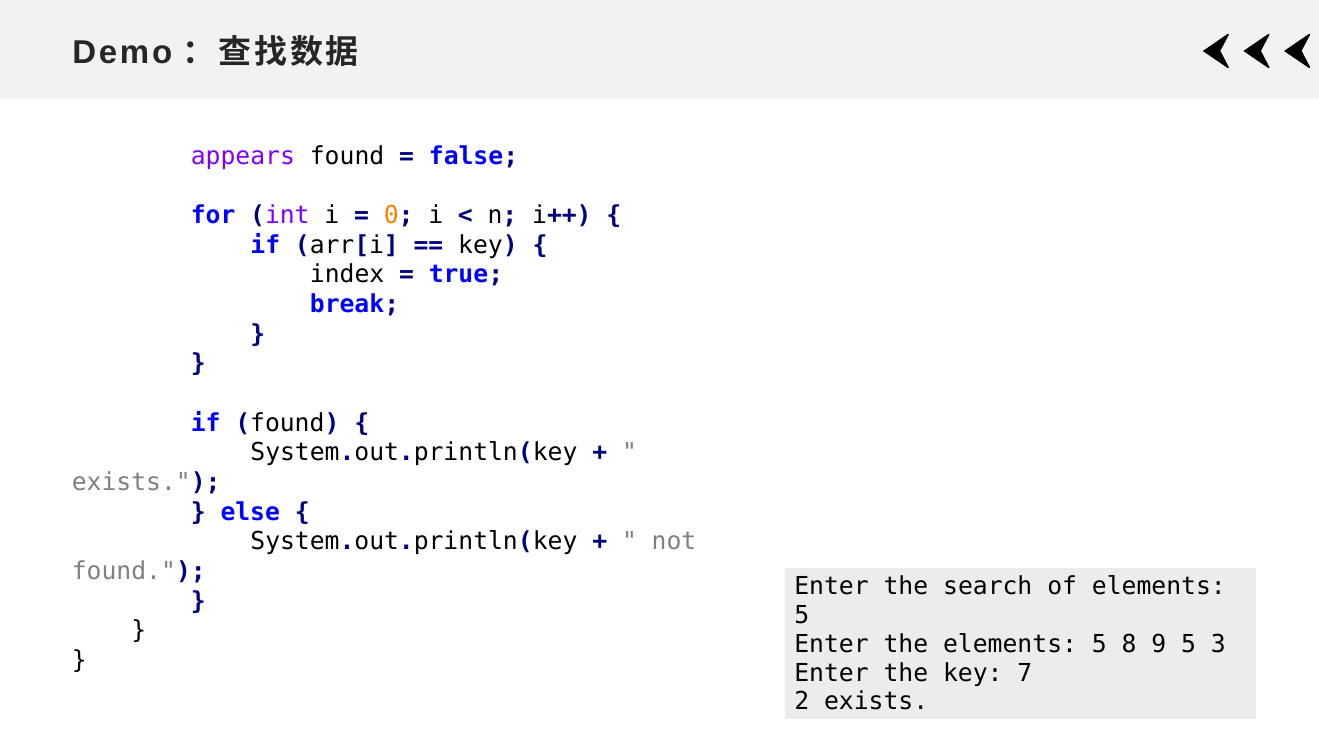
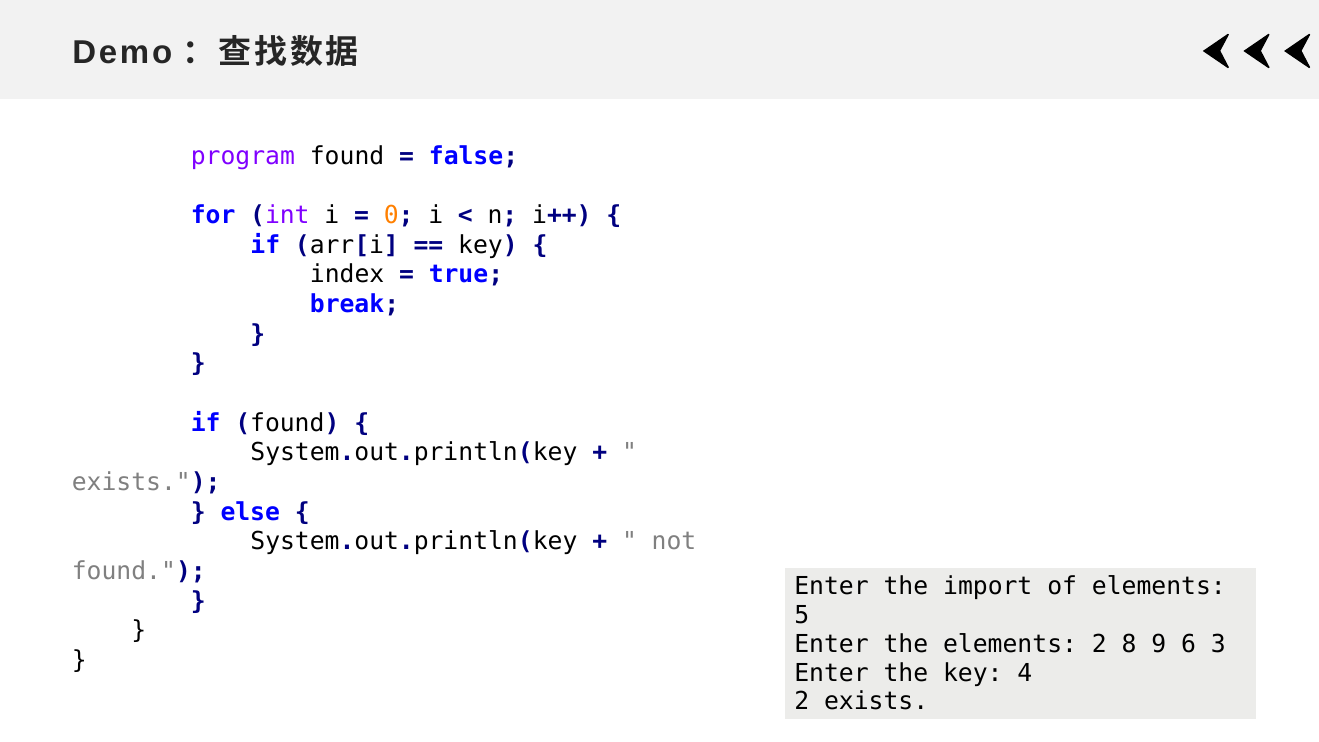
appears: appears -> program
search: search -> import
the elements 5: 5 -> 2
9 5: 5 -> 6
7: 7 -> 4
